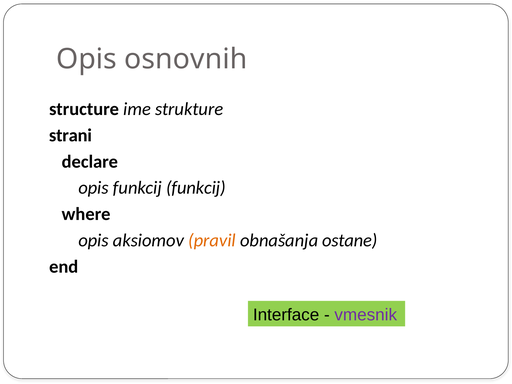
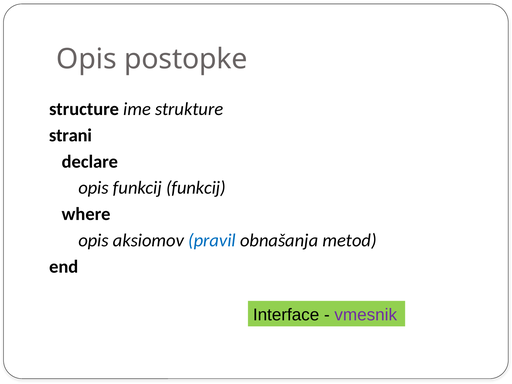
osnovnih: osnovnih -> postopke
pravil colour: orange -> blue
ostane: ostane -> metod
